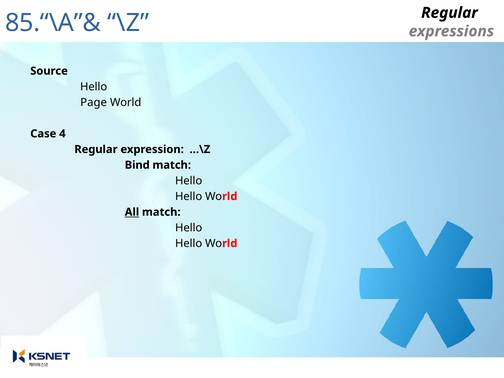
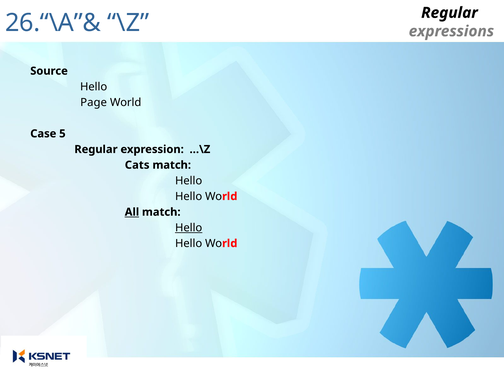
85.“\A”&: 85.“\A”& -> 26.“\A”&
4: 4 -> 5
Bind: Bind -> Cats
Hello at (189, 228) underline: none -> present
